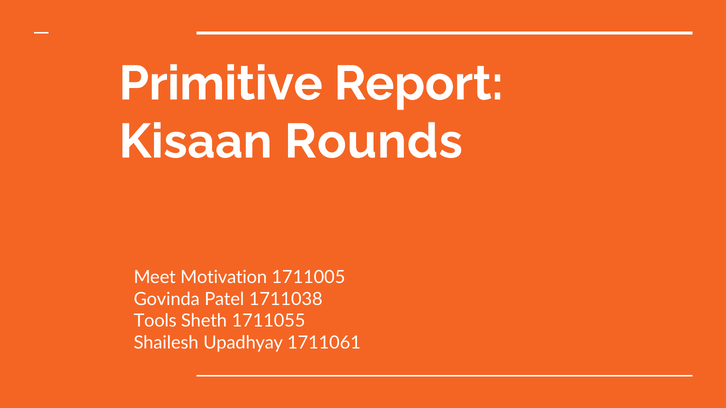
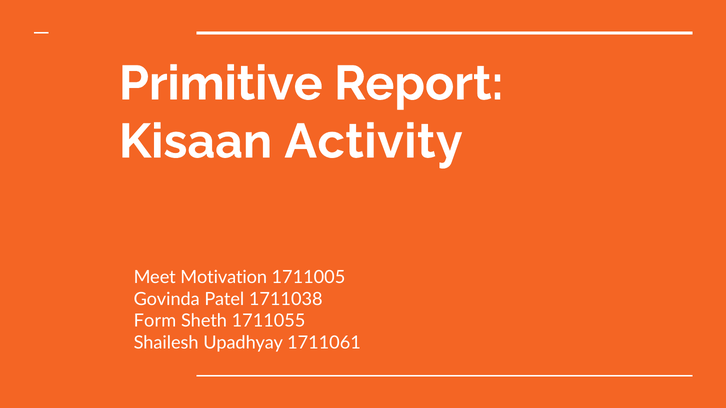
Rounds: Rounds -> Activity
Tools: Tools -> Form
